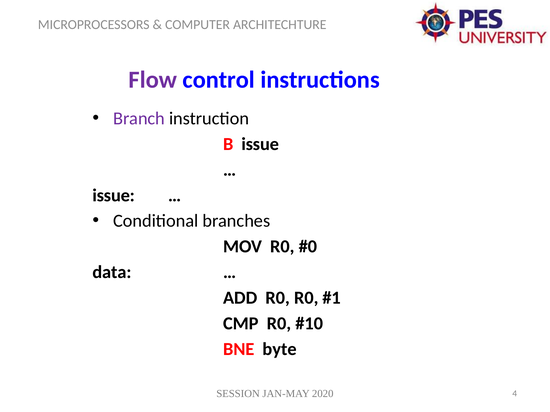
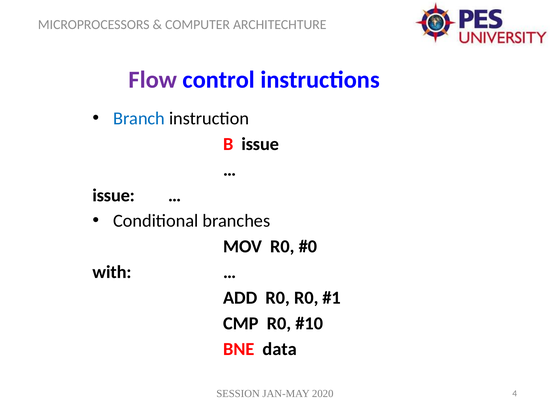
Branch colour: purple -> blue
data: data -> with
byte: byte -> data
